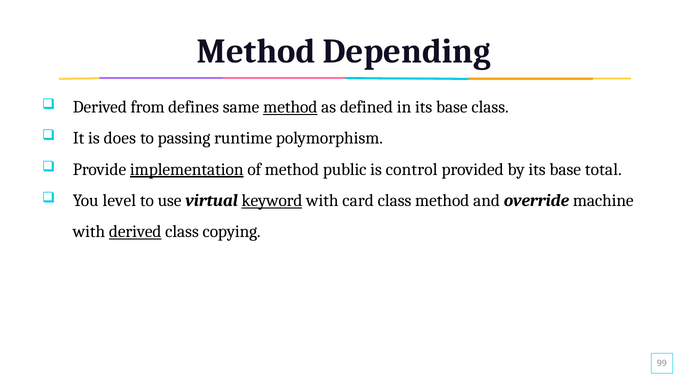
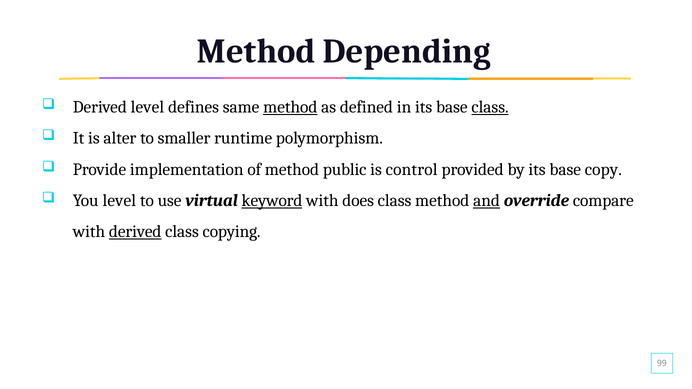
Derived from: from -> level
class at (490, 107) underline: none -> present
does: does -> alter
passing: passing -> smaller
implementation underline: present -> none
total: total -> copy
card: card -> does
and underline: none -> present
machine: machine -> compare
